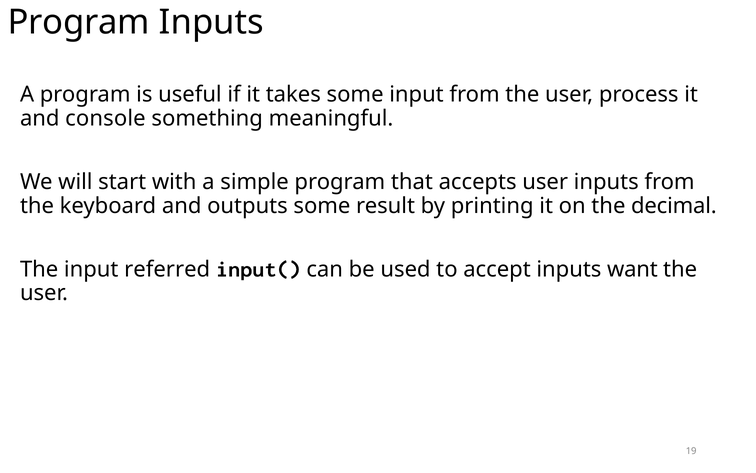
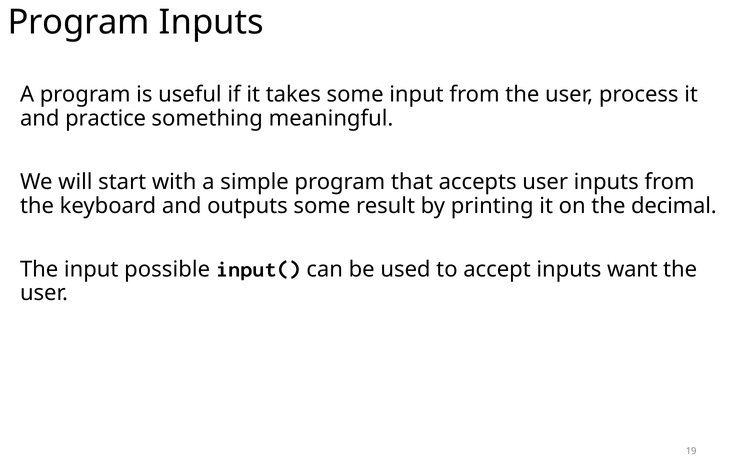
console: console -> practice
referred: referred -> possible
